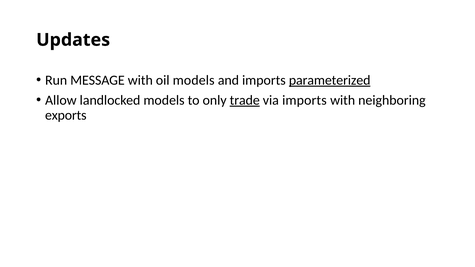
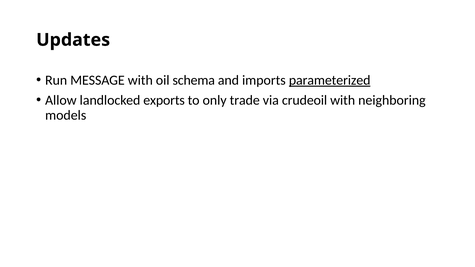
oil models: models -> schema
landlocked models: models -> exports
trade underline: present -> none
via imports: imports -> crudeoil
exports: exports -> models
